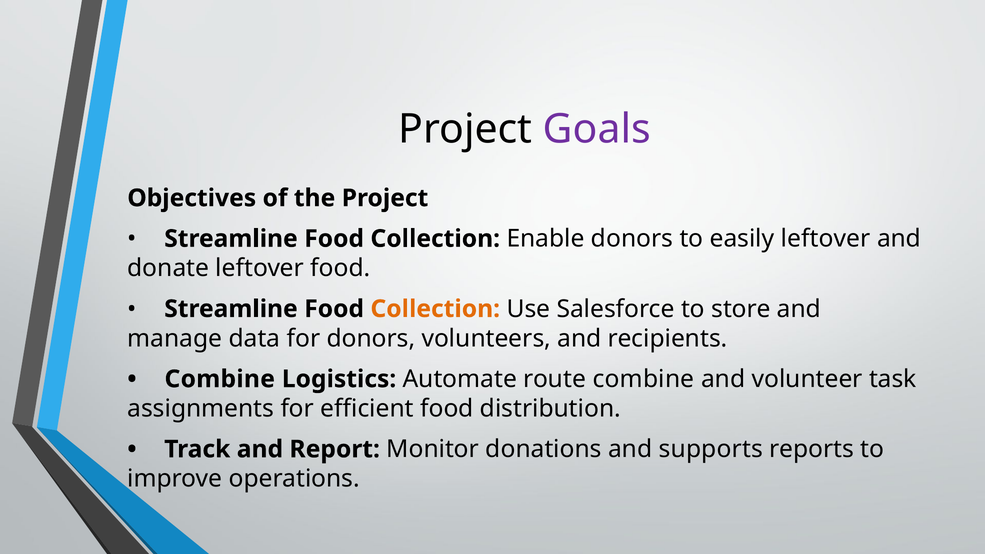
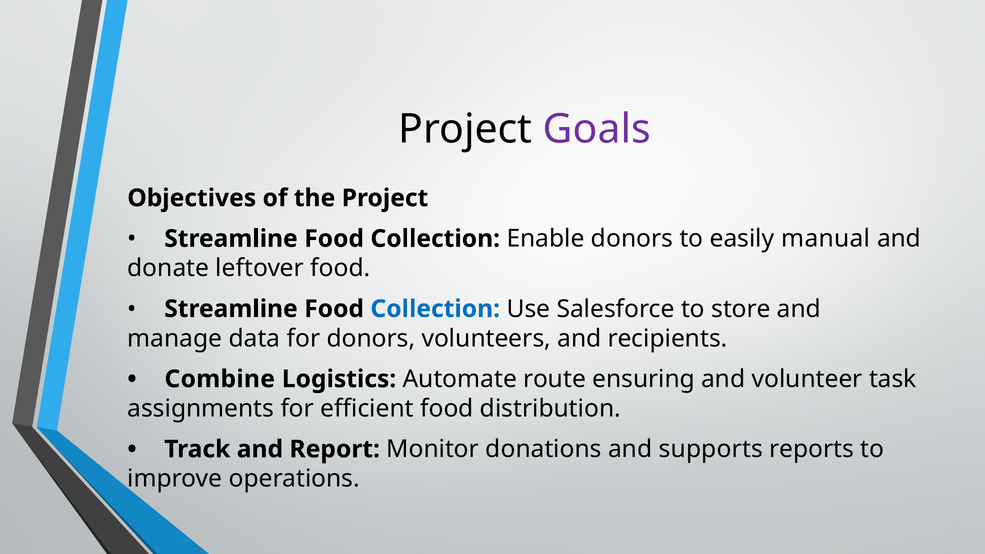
easily leftover: leftover -> manual
Collection at (435, 309) colour: orange -> blue
route combine: combine -> ensuring
